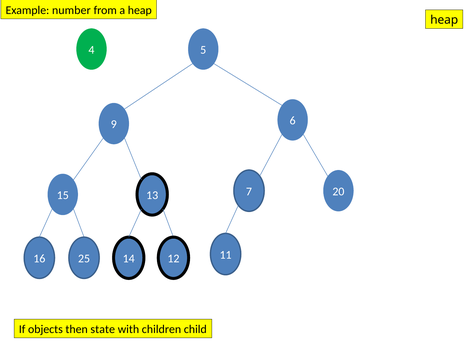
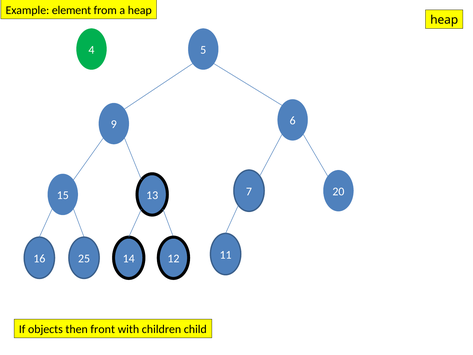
number: number -> element
state: state -> front
